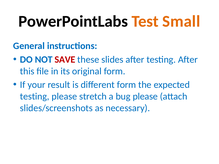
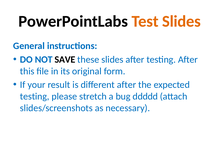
Test Small: Small -> Slides
SAVE colour: red -> black
different form: form -> after
bug please: please -> ddddd
